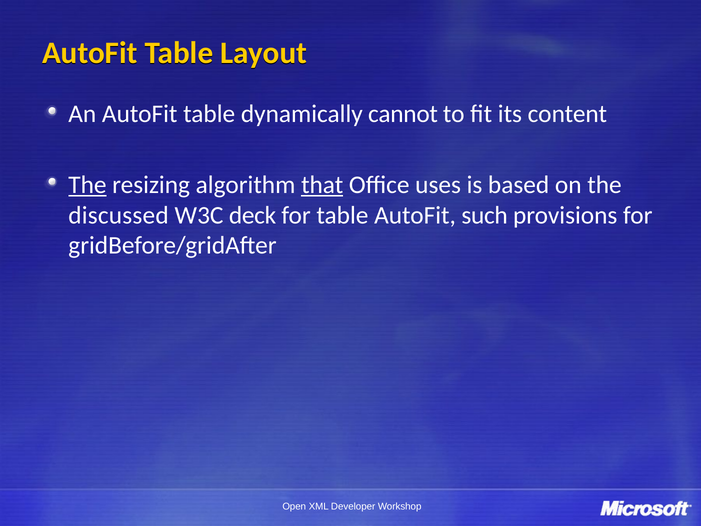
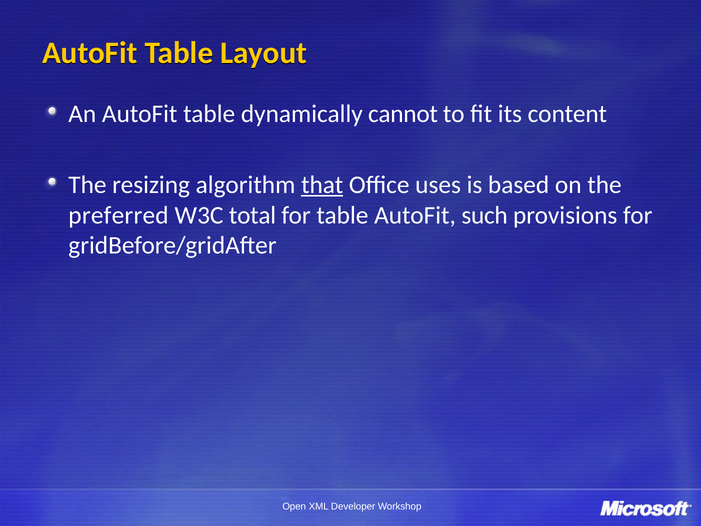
The at (87, 185) underline: present -> none
discussed: discussed -> preferred
deck: deck -> total
